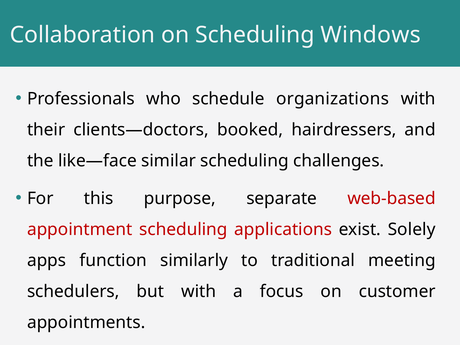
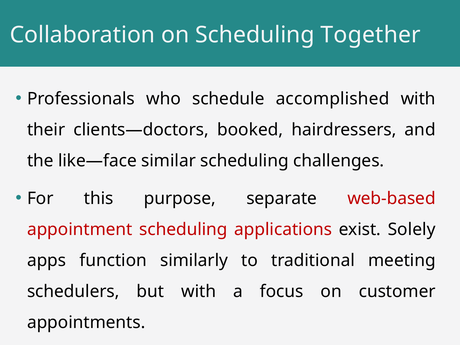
Windows: Windows -> Together
organizations: organizations -> accomplished
